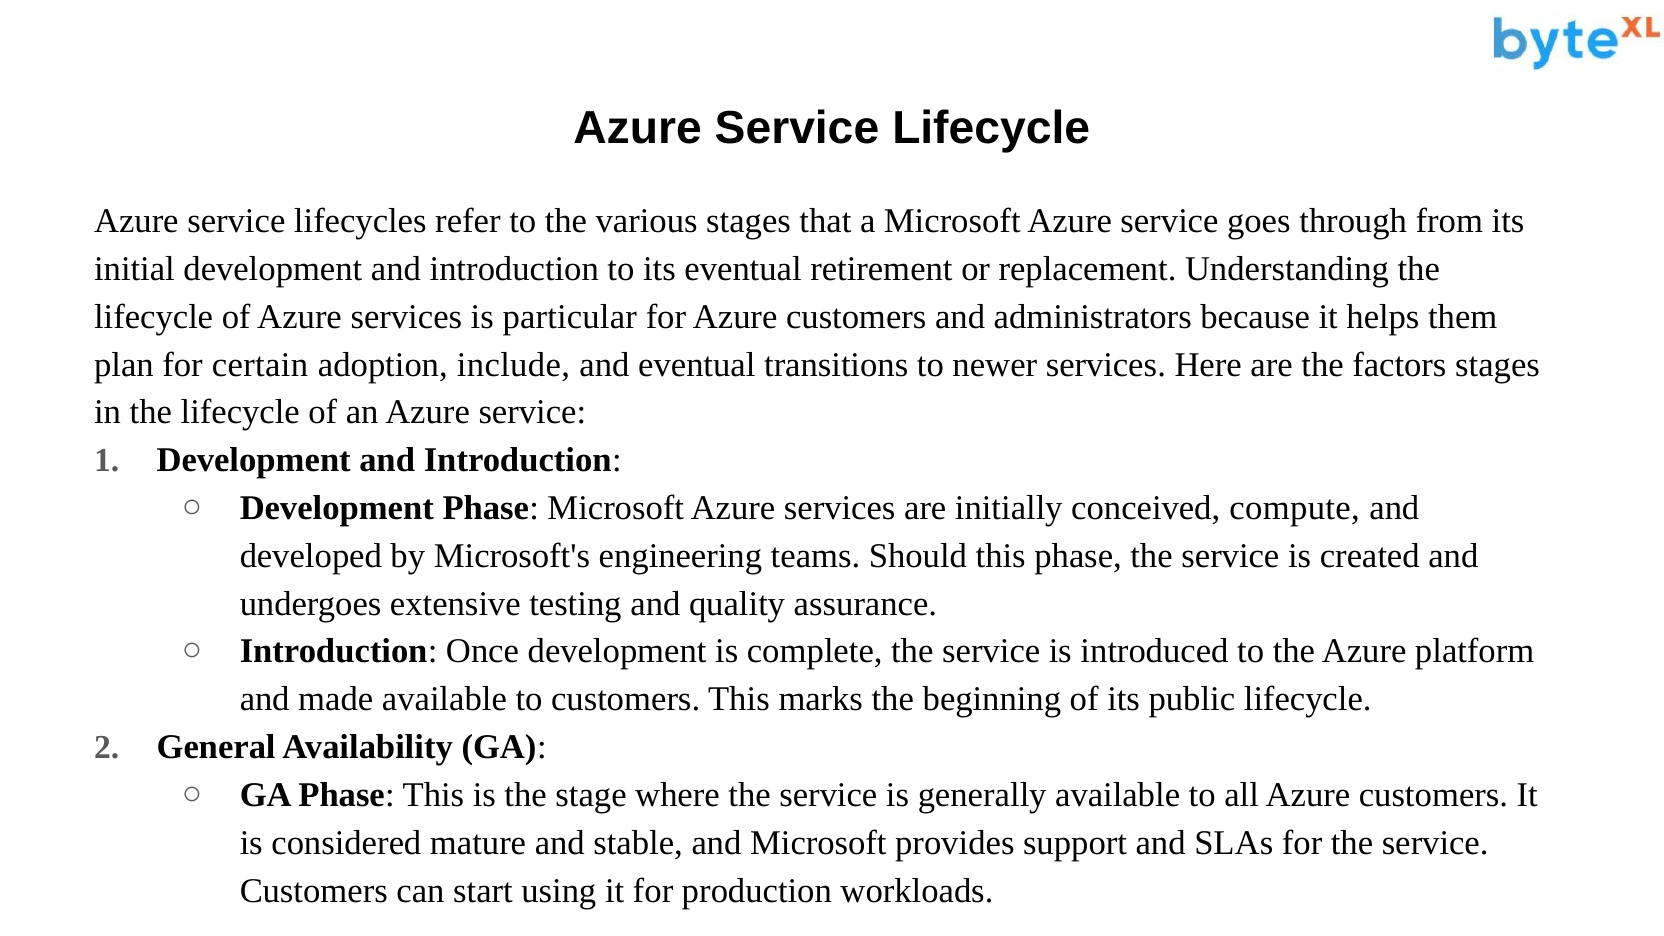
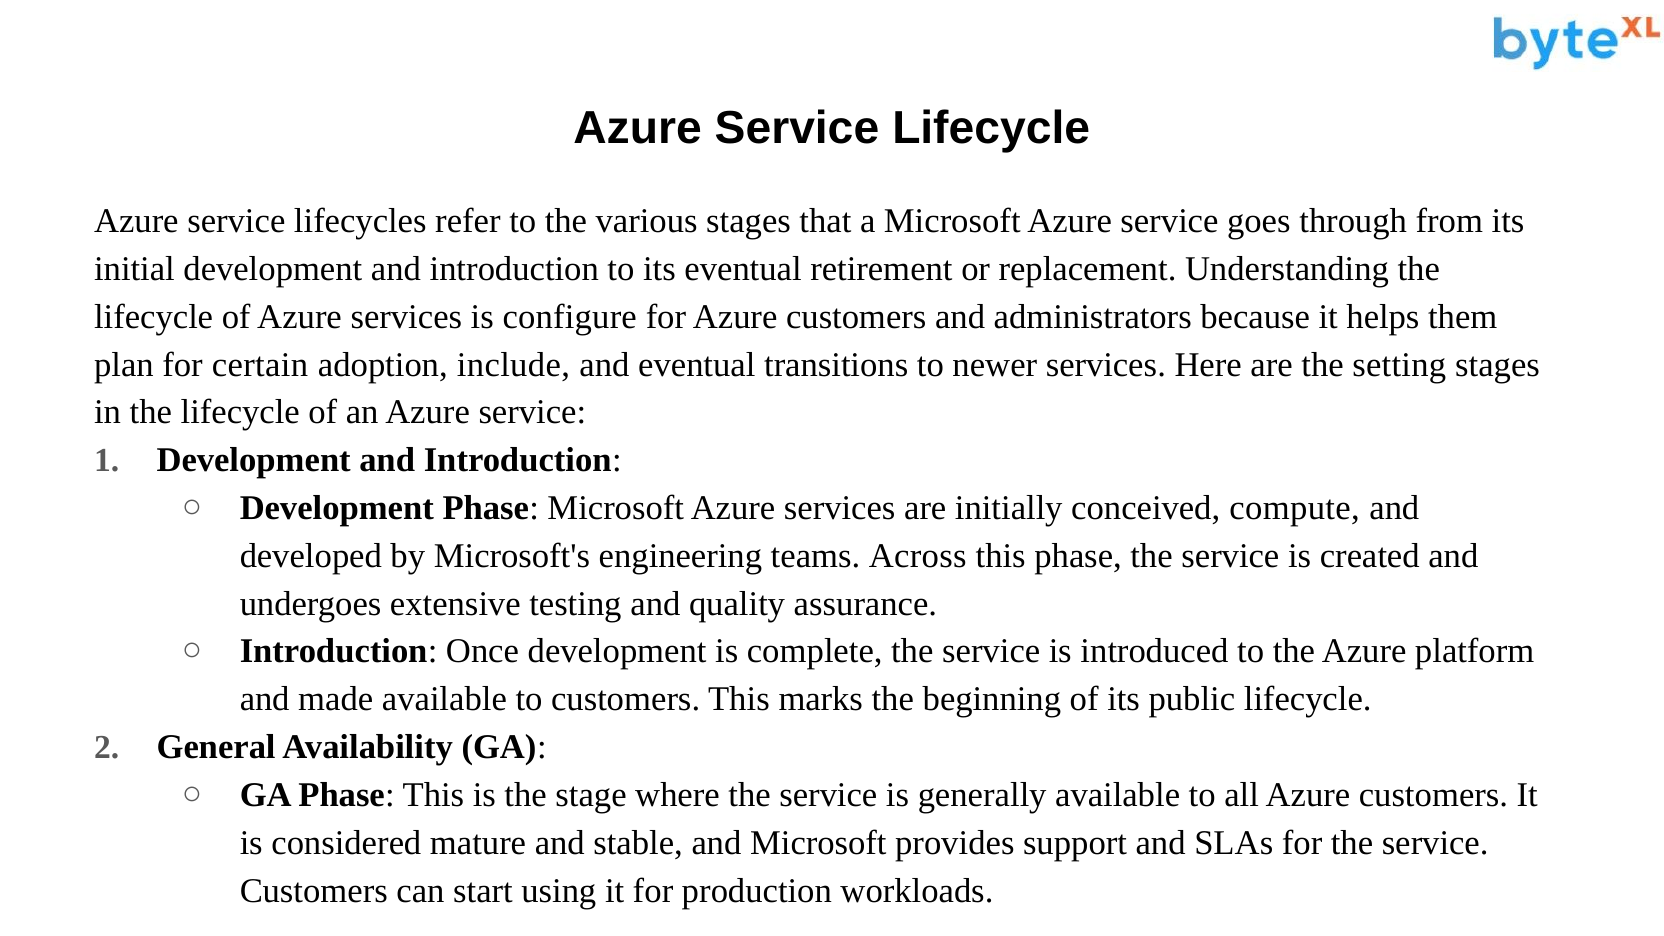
particular: particular -> configure
factors: factors -> setting
Should: Should -> Across
